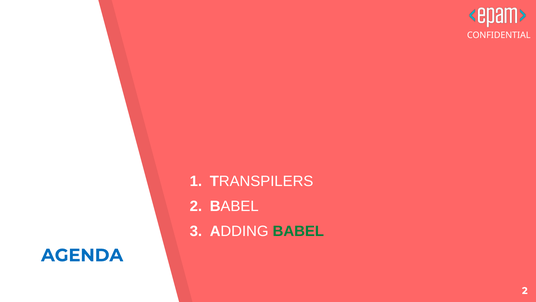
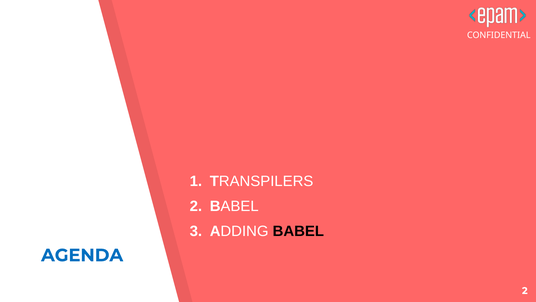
BABEL at (298, 231) colour: green -> black
